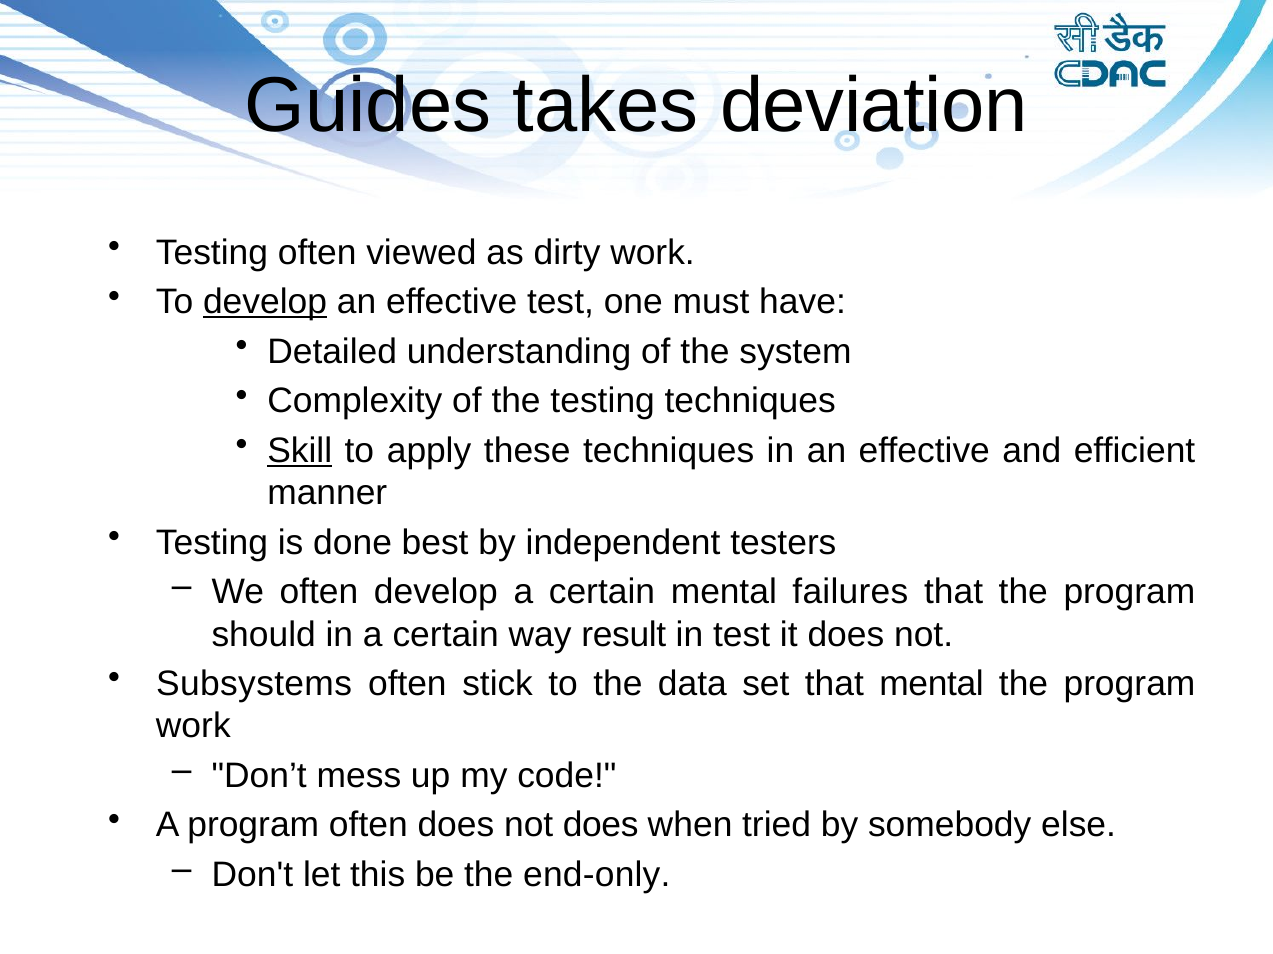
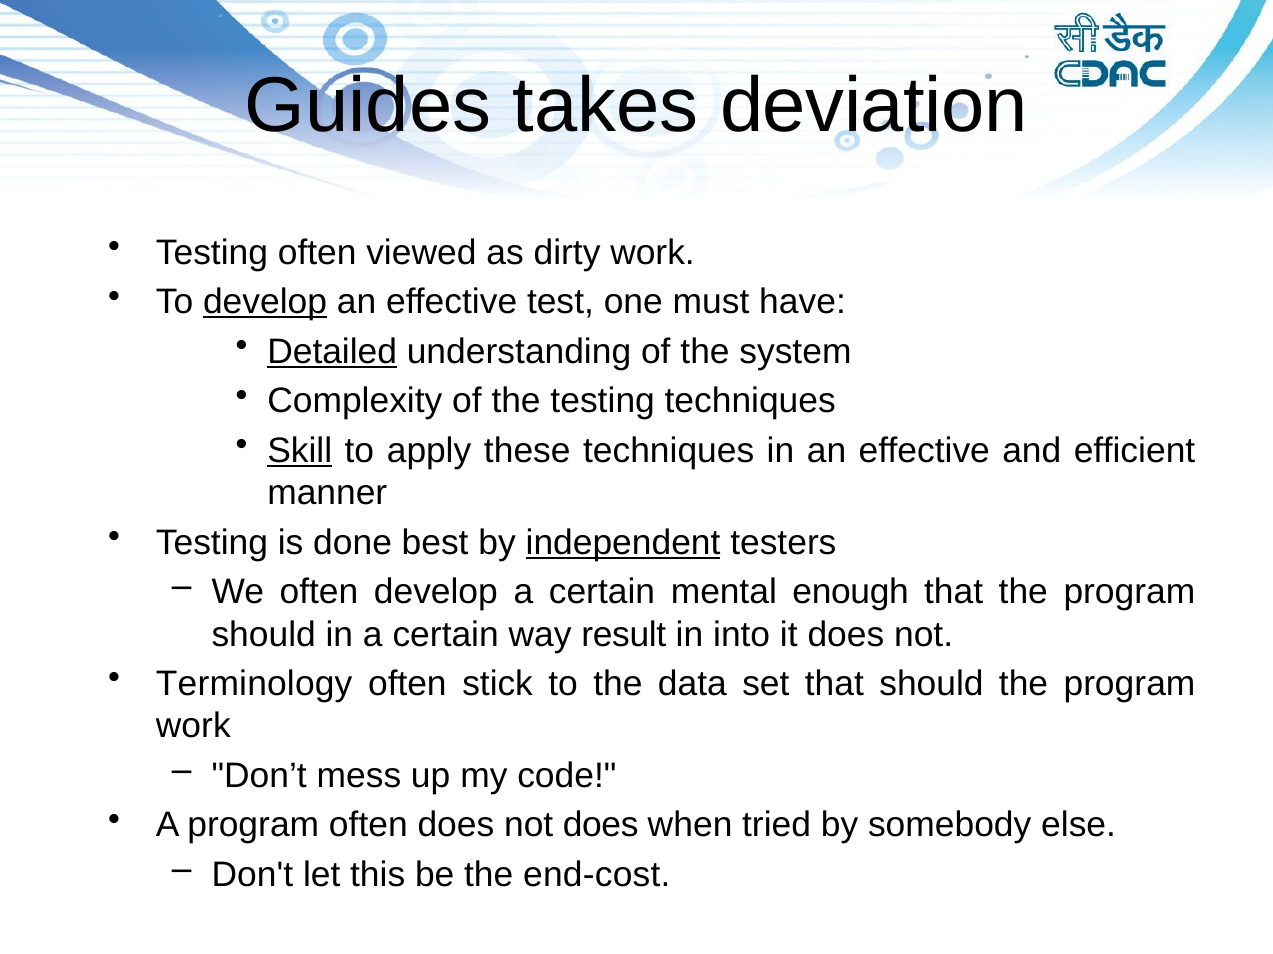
Detailed underline: none -> present
independent underline: none -> present
failures: failures -> enough
in test: test -> into
Subsystems: Subsystems -> Terminology
that mental: mental -> should
end-only: end-only -> end-cost
